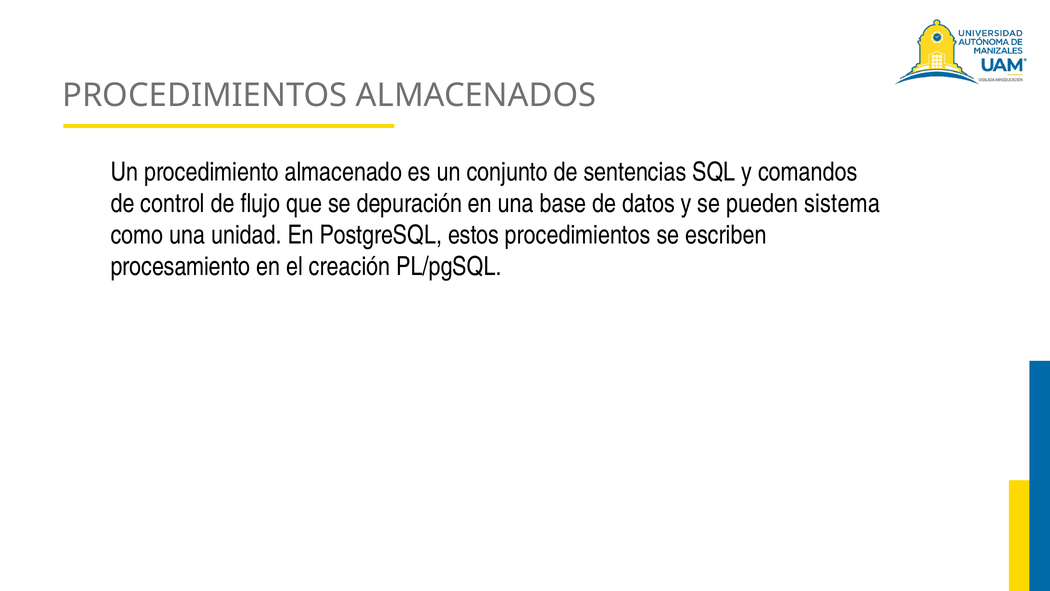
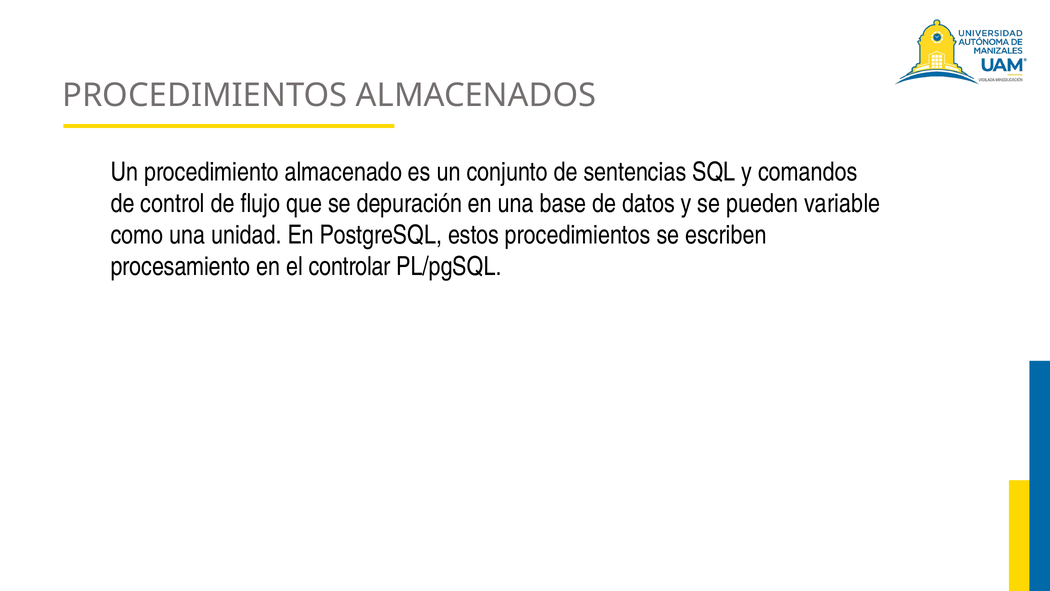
sistema: sistema -> variable
creación: creación -> controlar
